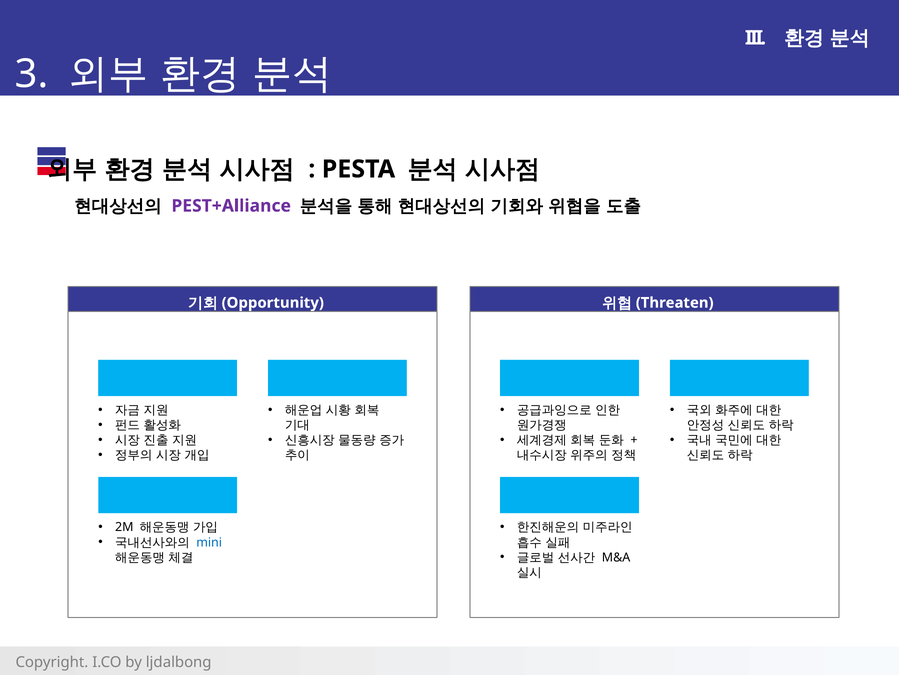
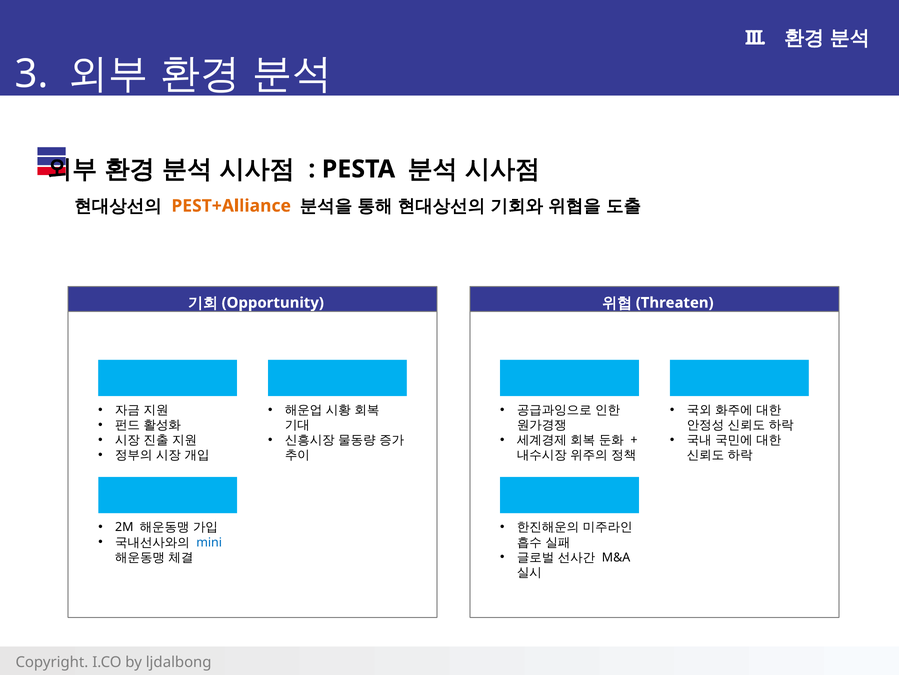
PEST+Alliance colour: purple -> orange
